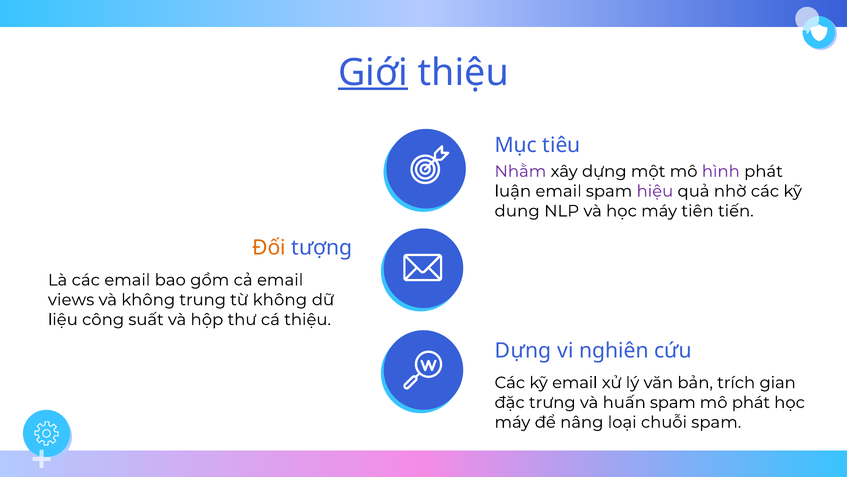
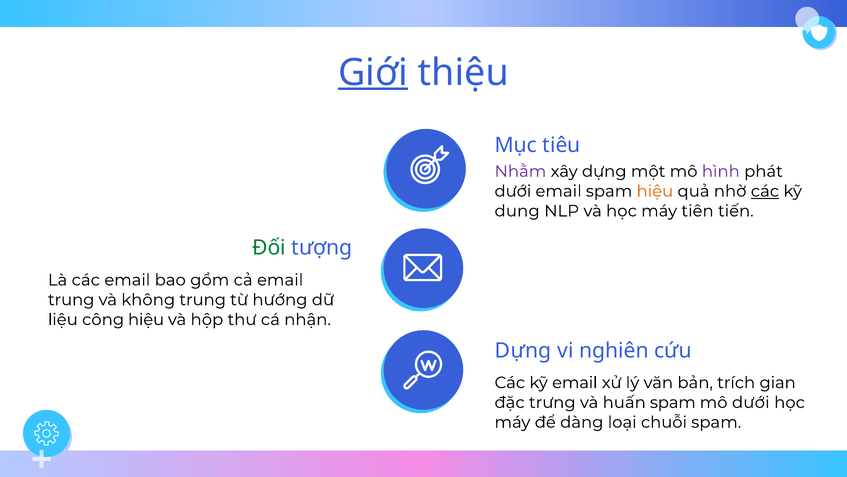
luận at (513, 191): luận -> dưới
hiệu at (655, 191) colour: purple -> orange
các at (765, 191) underline: none -> present
Đối colour: orange -> green
views at (71, 299): views -> trung
từ không: không -> hướng
công suất: suất -> hiệu
cá thiệu: thiệu -> nhận
mô phát: phát -> dưới
nâng: nâng -> dàng
